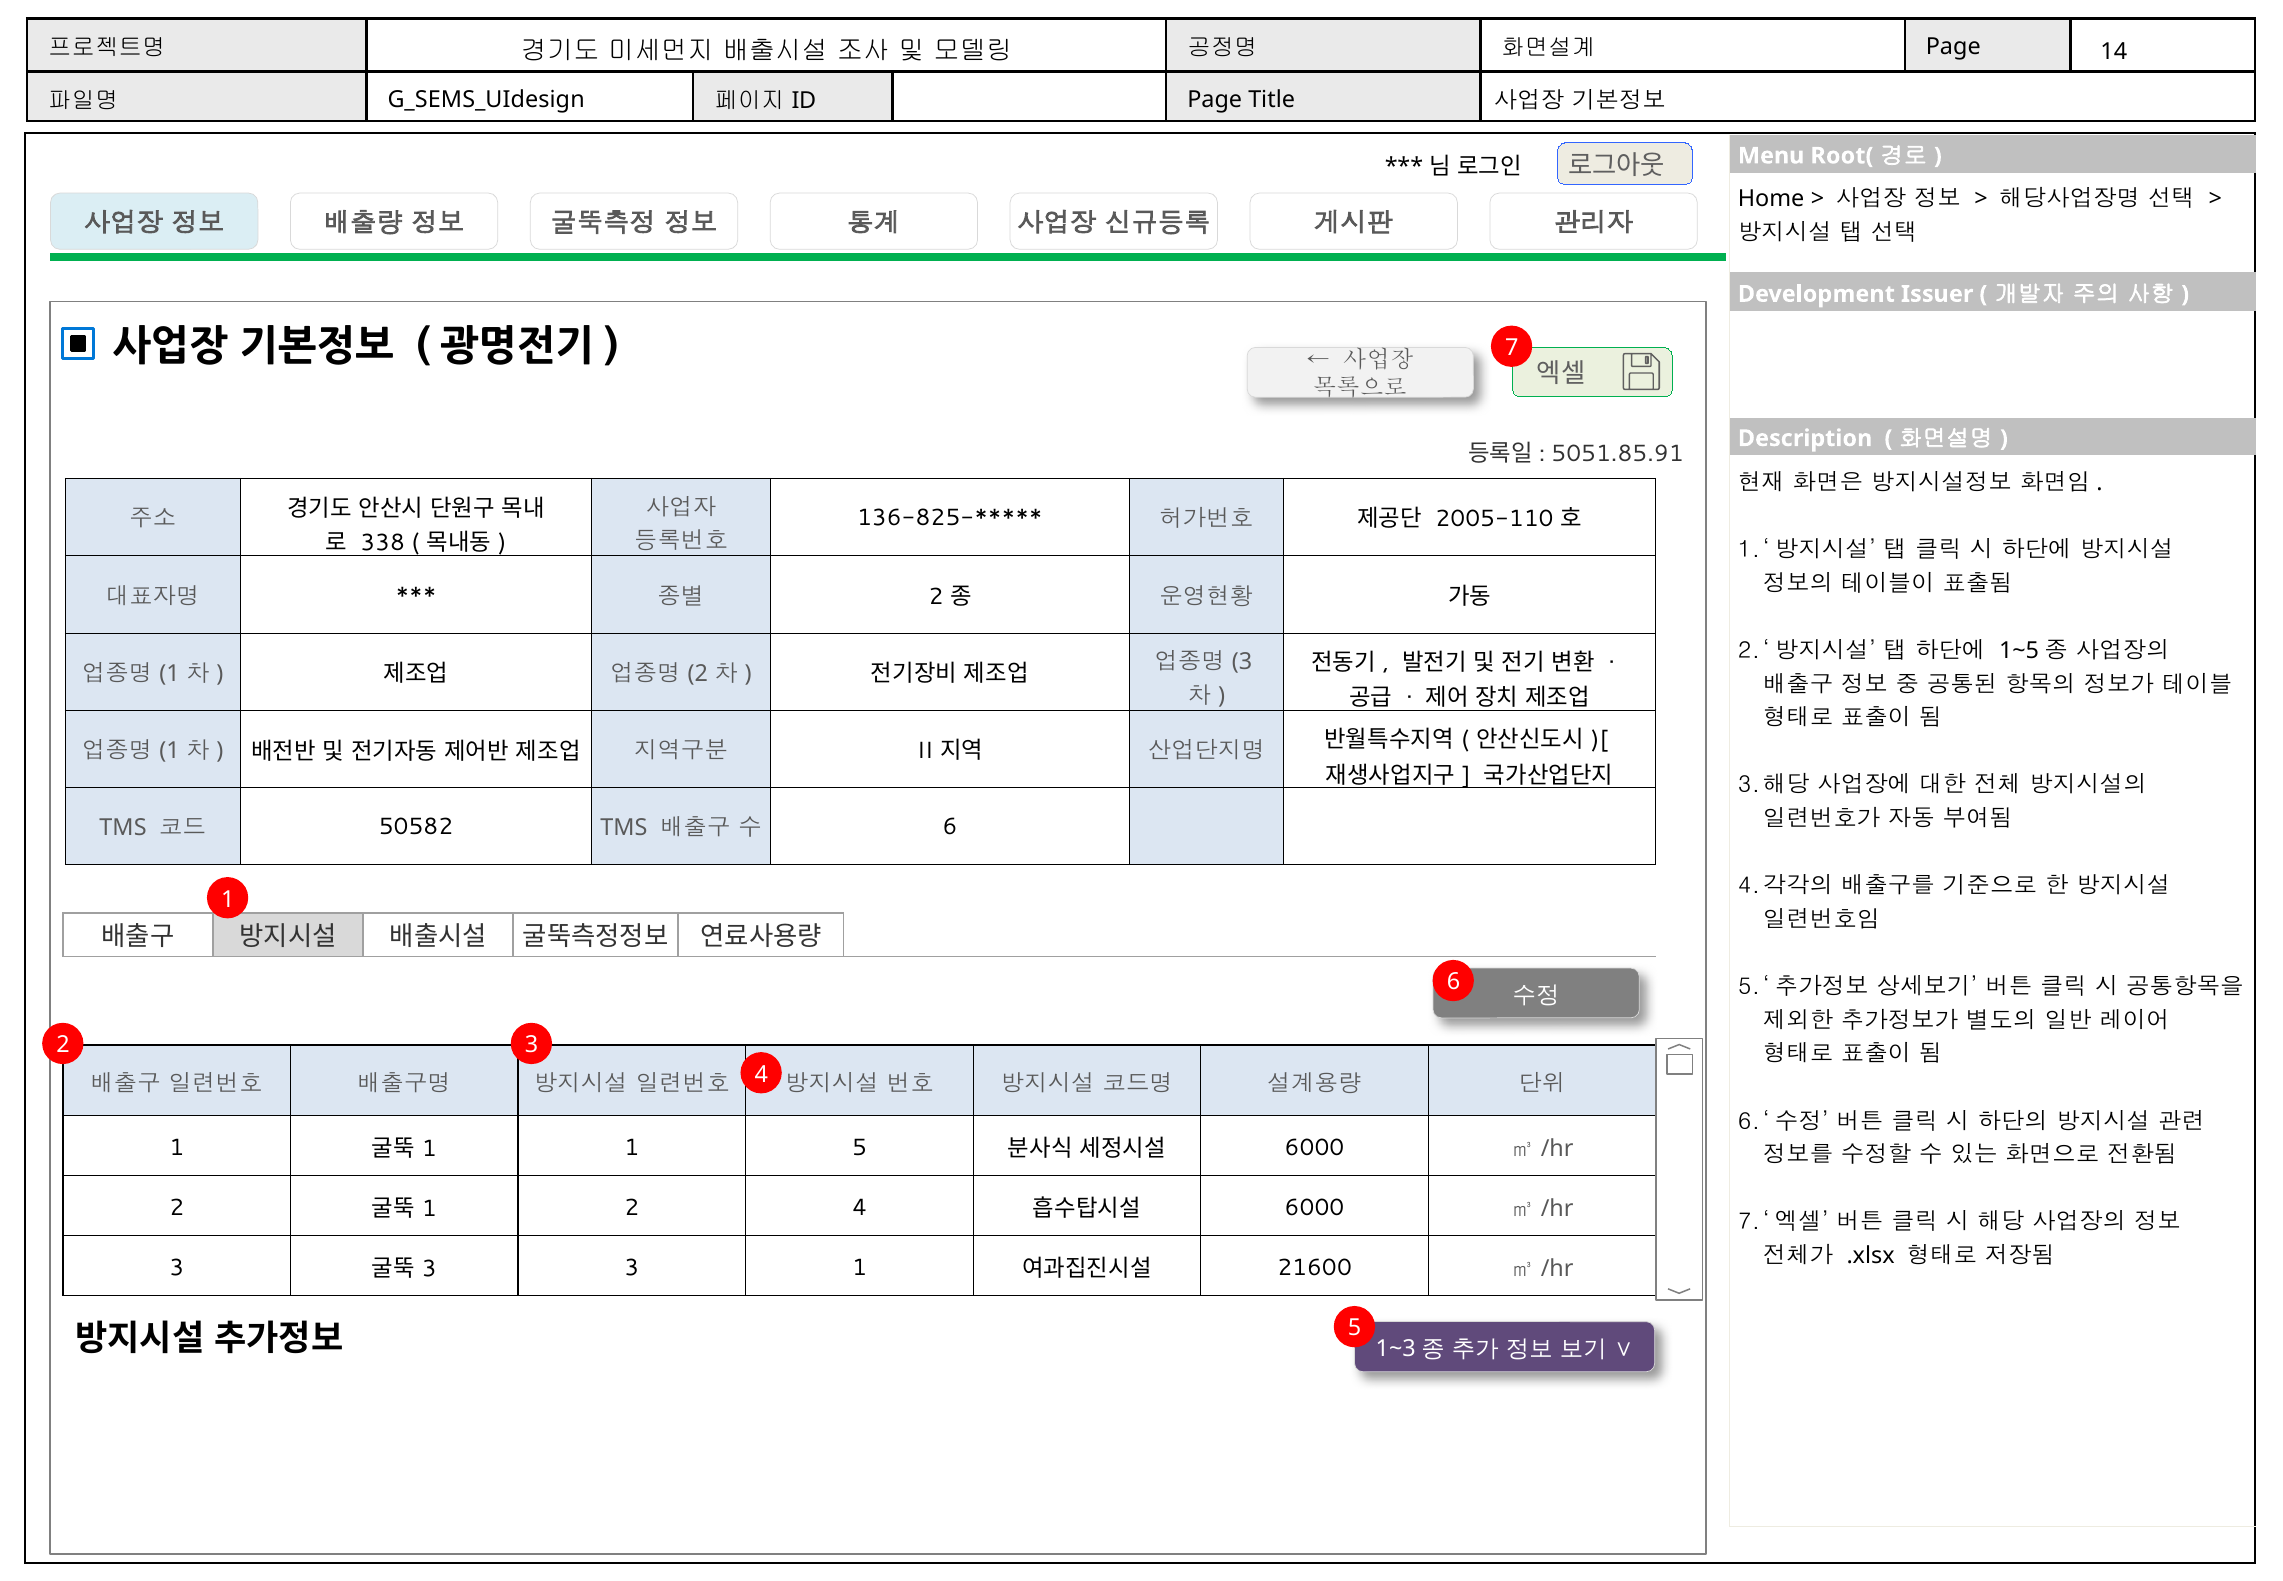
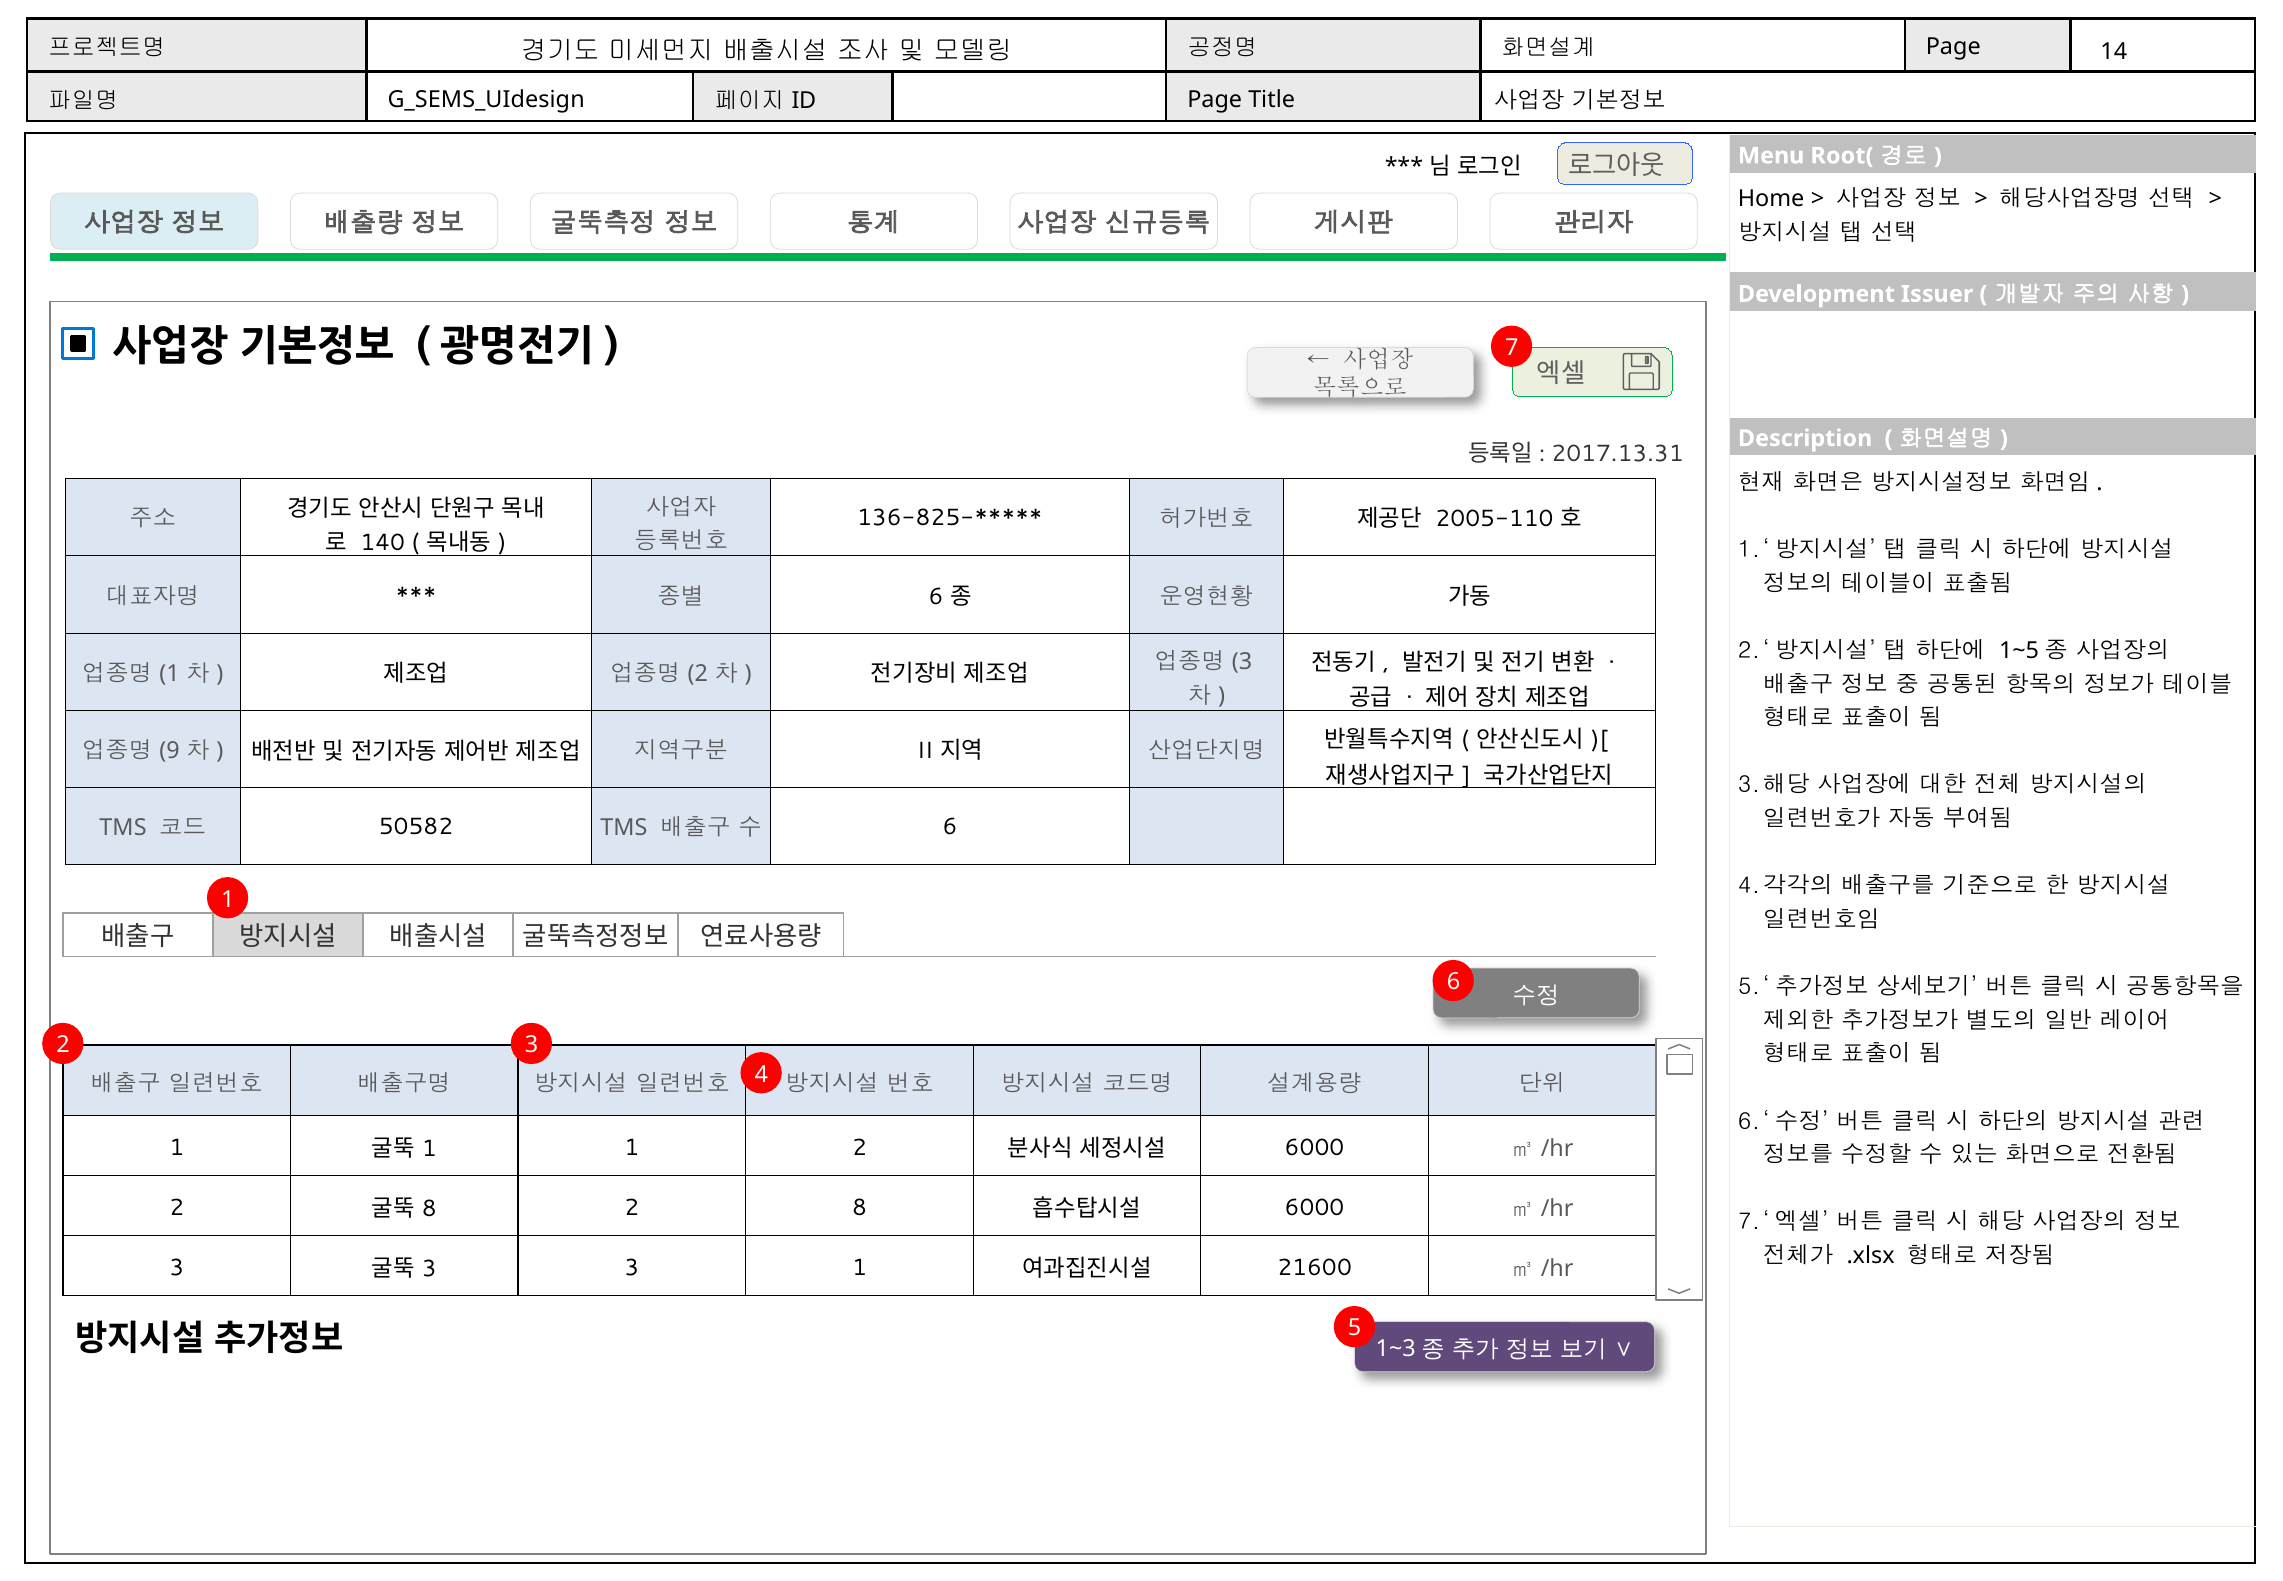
5051.85.91: 5051.85.91 -> 2017.13.31
338: 338 -> 140
2 at (936, 596): 2 -> 6
1 at (170, 751): 1 -> 9
1 5: 5 -> 2
1 at (429, 1208): 1 -> 8
2 4: 4 -> 8
